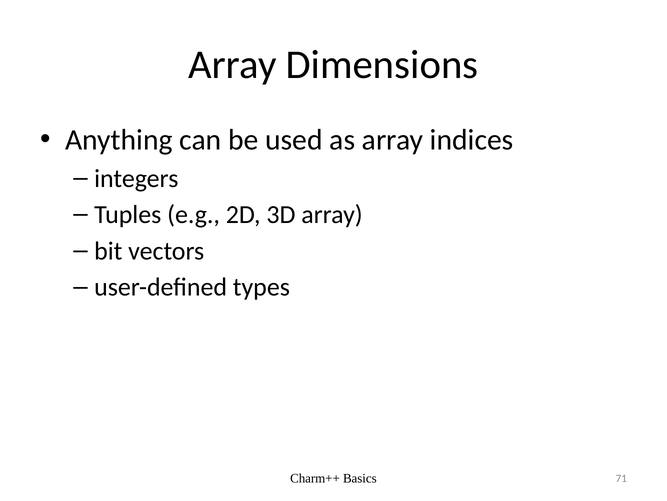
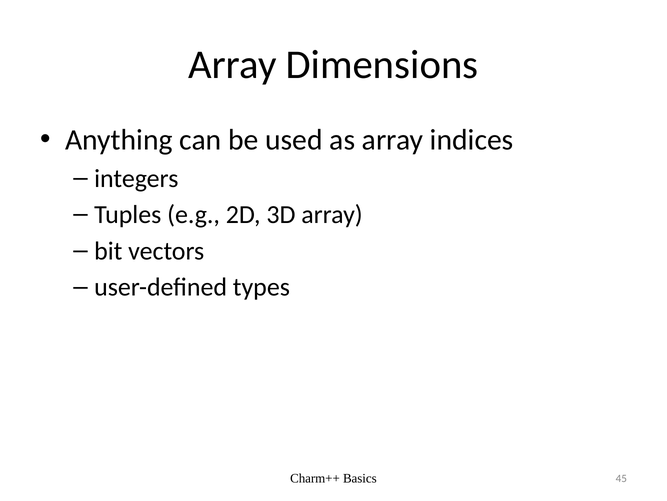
71: 71 -> 45
